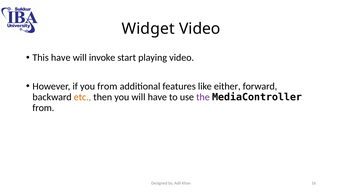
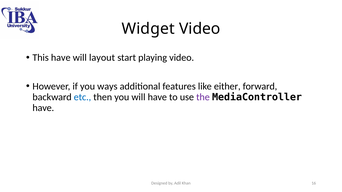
invoke: invoke -> layout
you from: from -> ways
etc colour: orange -> blue
from at (43, 108): from -> have
